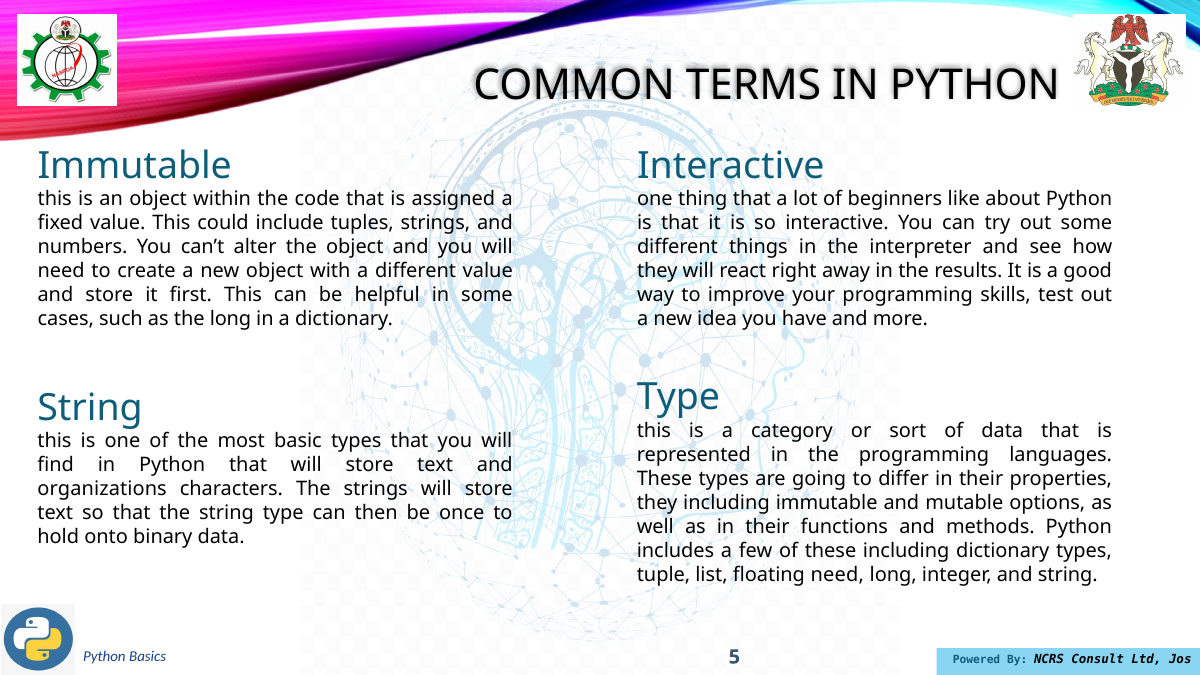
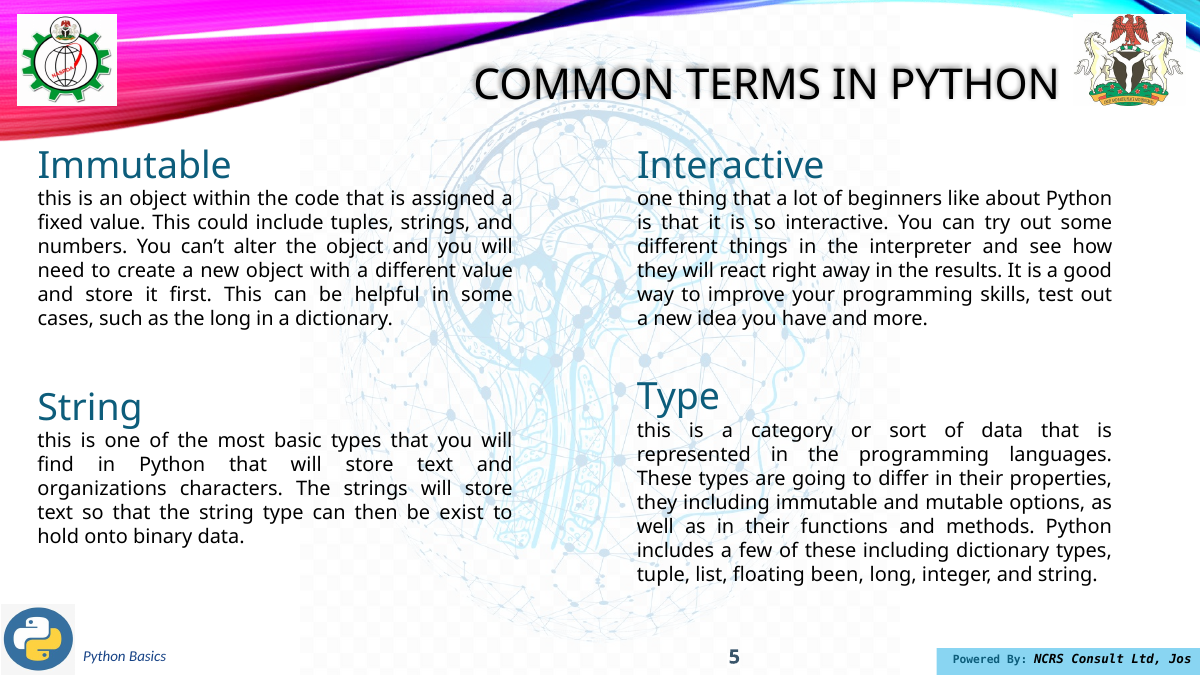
once: once -> exist
floating need: need -> been
